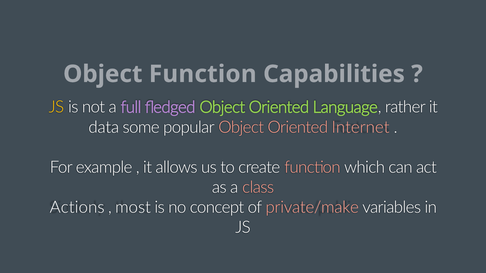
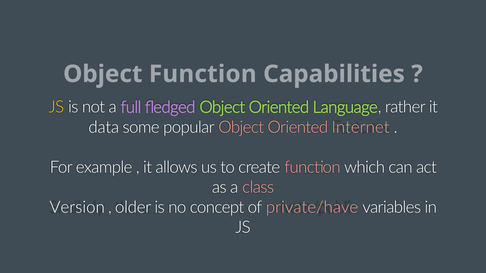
Actions: Actions -> Version
most: most -> older
private/make: private/make -> private/have
